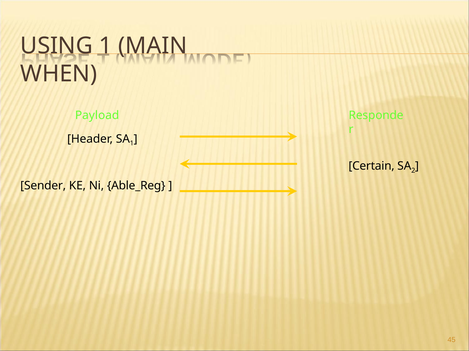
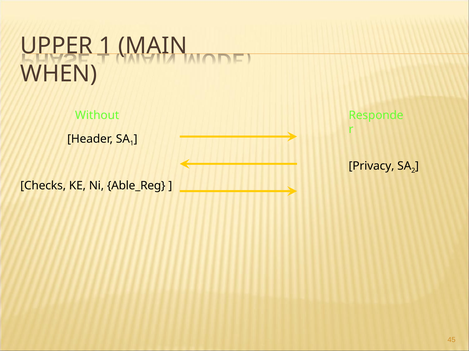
USING: USING -> UPPER
Payload: Payload -> Without
Certain: Certain -> Privacy
Sender: Sender -> Checks
